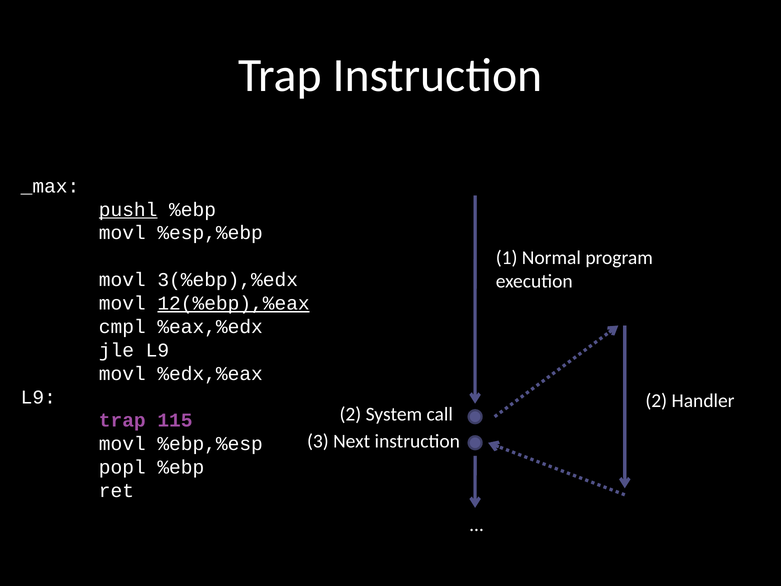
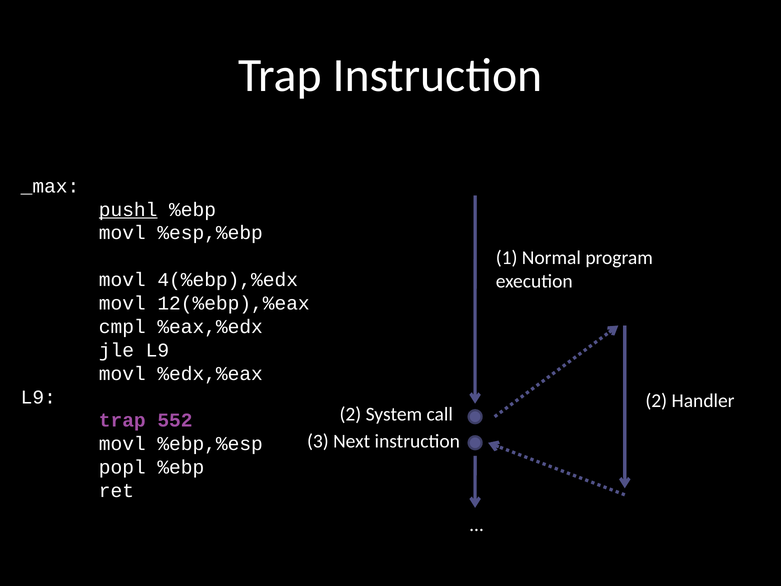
3(%ebp),%edx: 3(%ebp),%edx -> 4(%ebp),%edx
12(%ebp),%eax underline: present -> none
115: 115 -> 552
